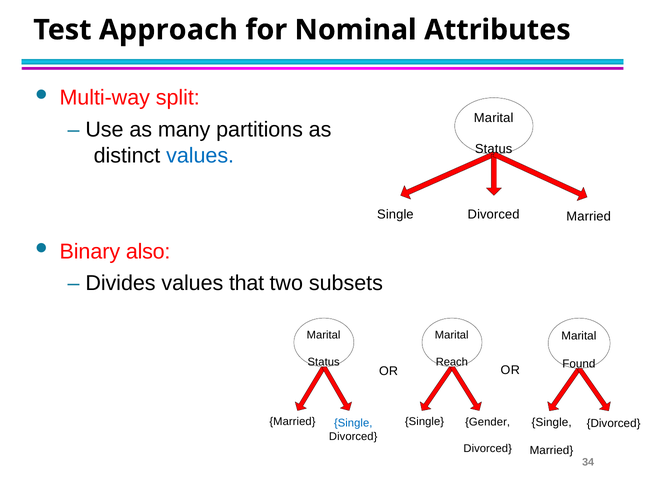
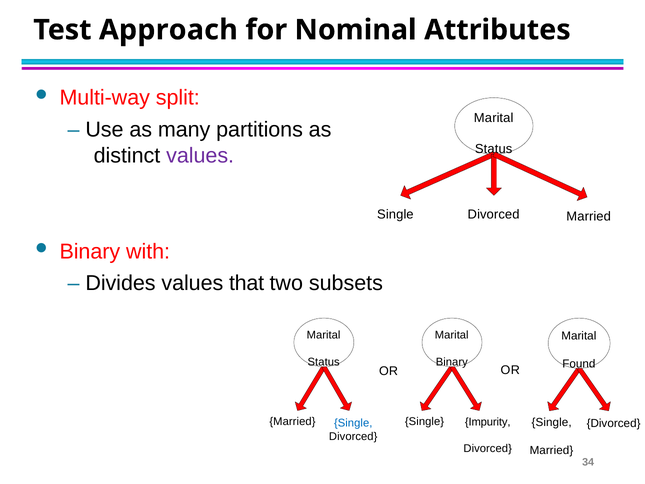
values at (200, 155) colour: blue -> purple
also: also -> with
Reach at (452, 362): Reach -> Binary
Gender: Gender -> Impurity
